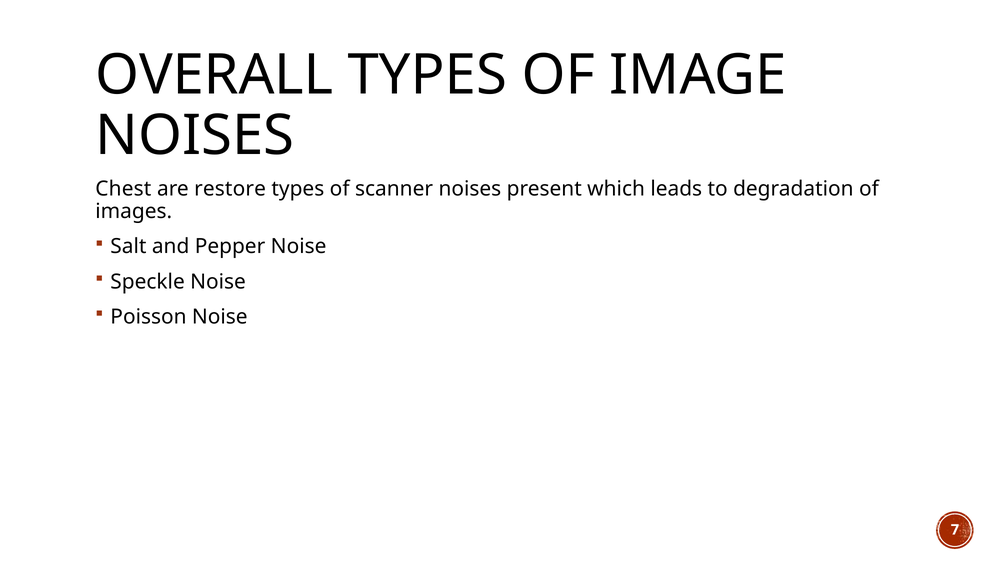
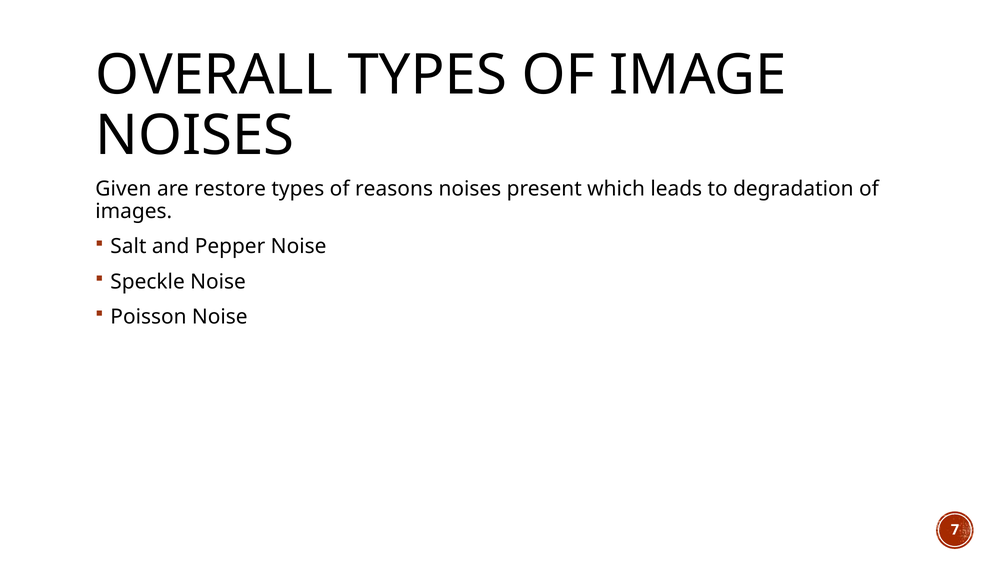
Chest: Chest -> Given
scanner: scanner -> reasons
